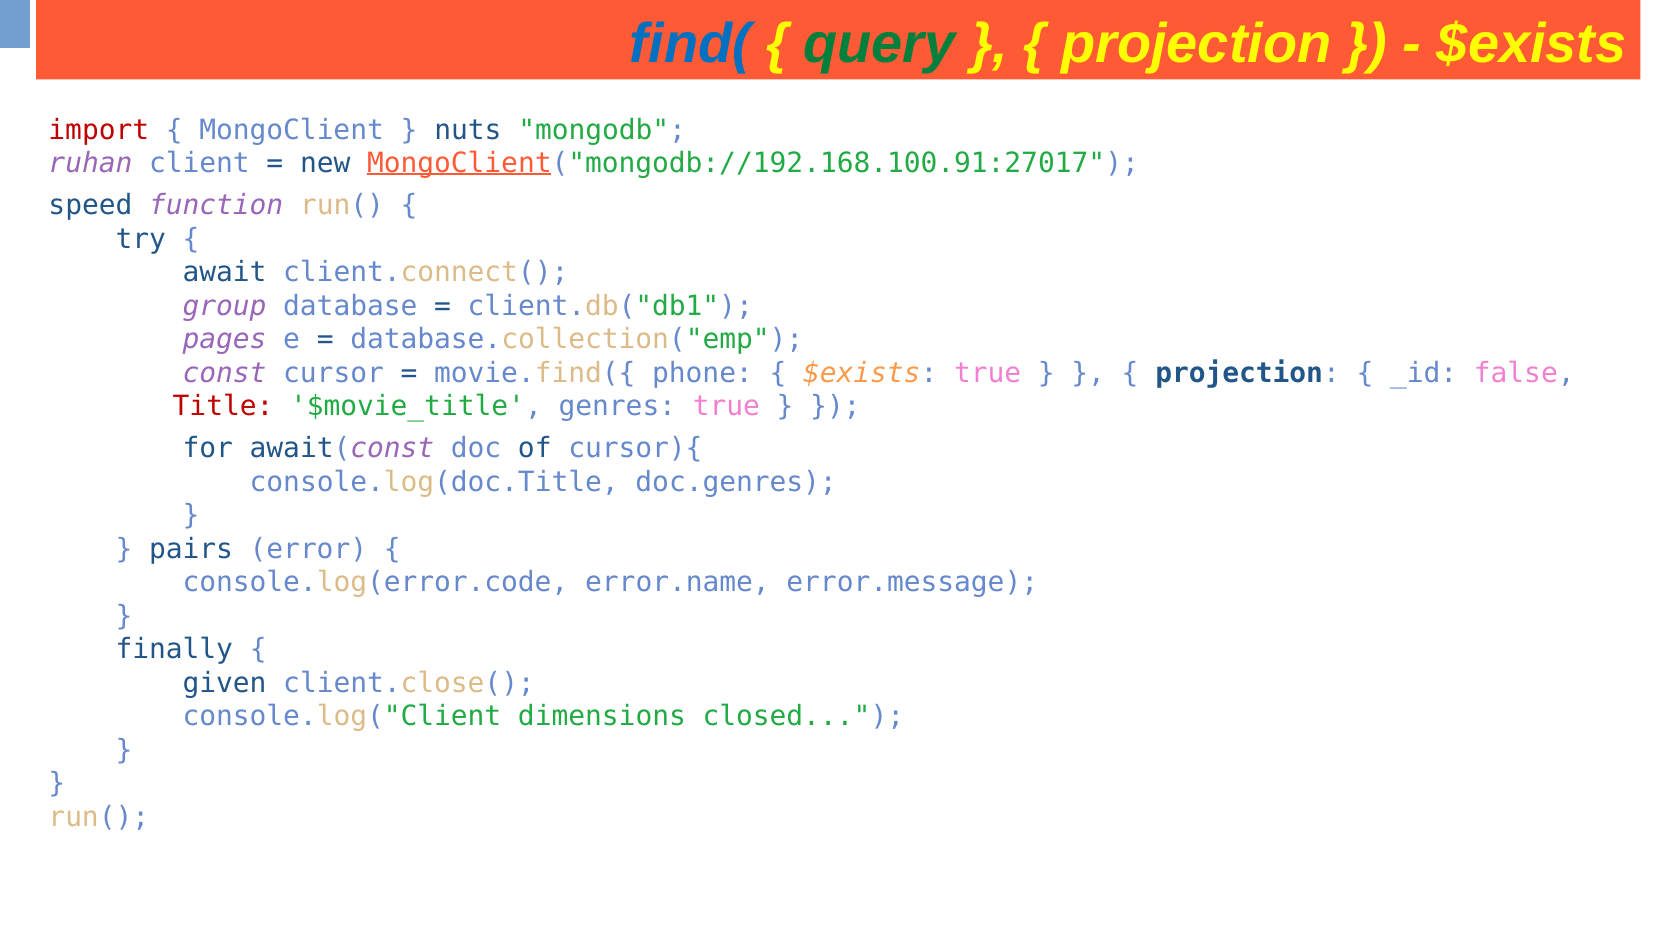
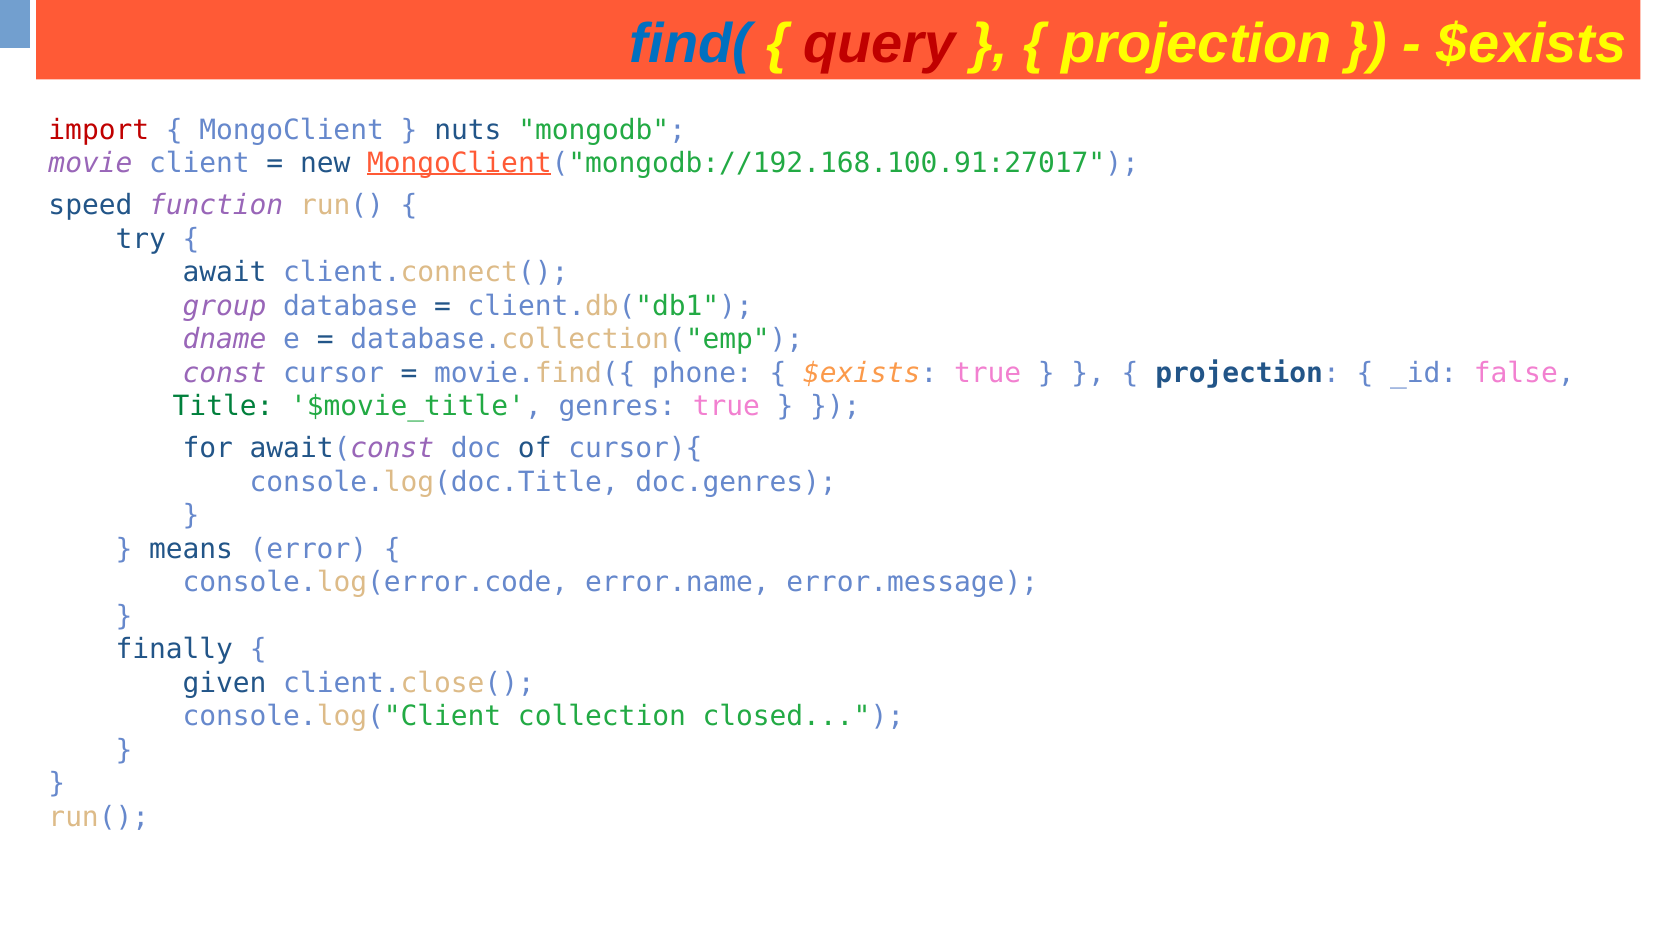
query colour: green -> red
ruhan: ruhan -> movie
pages: pages -> dname
Title colour: red -> green
pairs: pairs -> means
dimensions: dimensions -> collection
